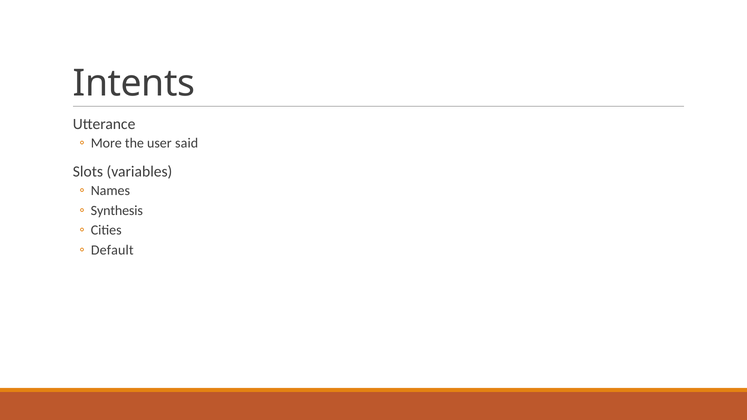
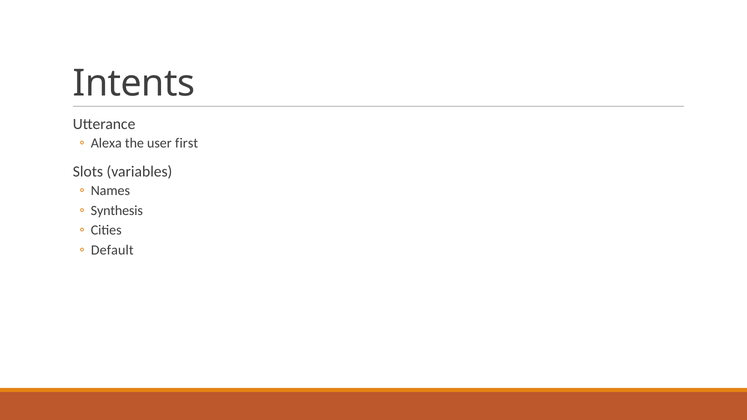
More: More -> Alexa
said: said -> first
